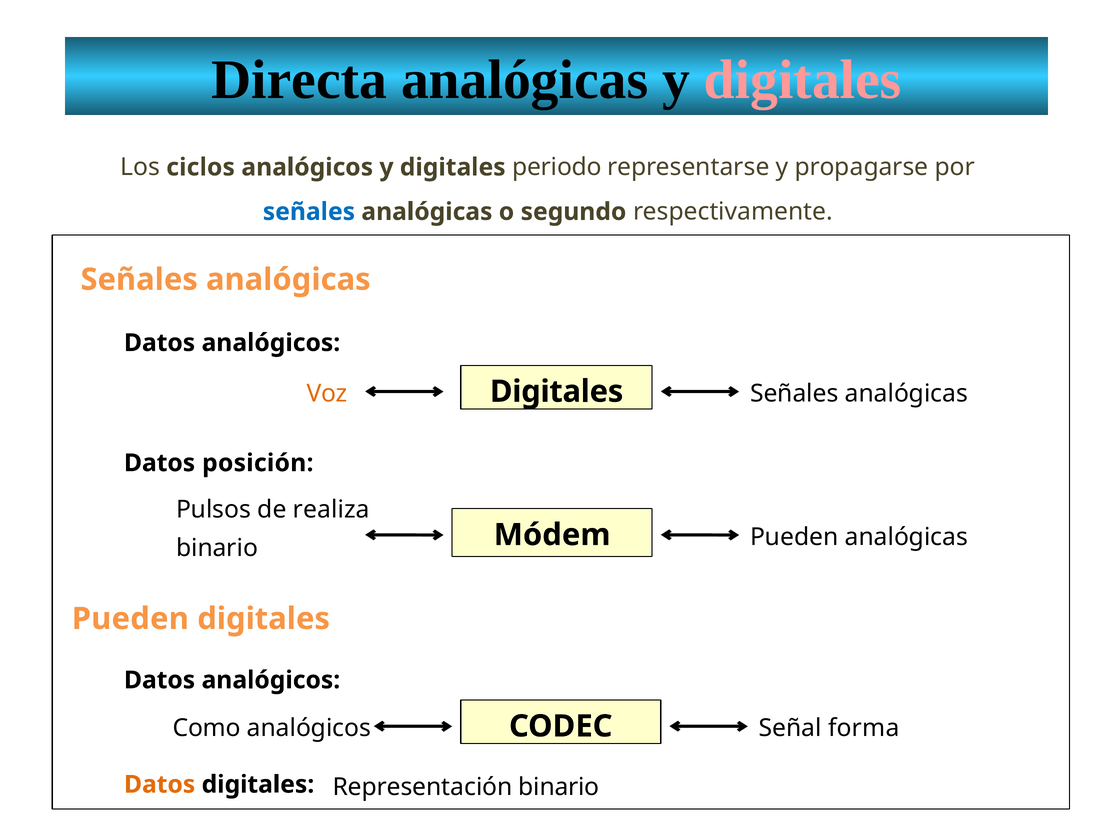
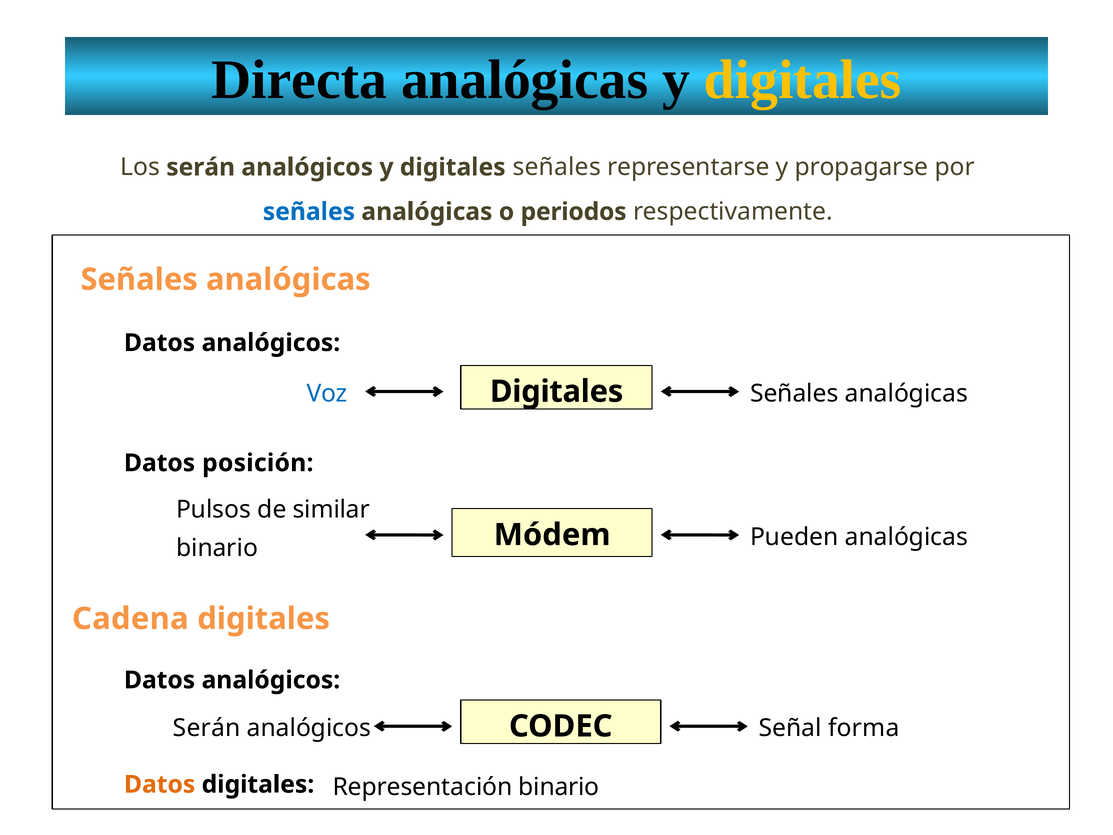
digitales at (803, 80) colour: pink -> yellow
Los ciclos: ciclos -> serán
digitales periodo: periodo -> señales
segundo: segundo -> periodos
Voz colour: orange -> blue
realiza: realiza -> similar
Pueden at (130, 619): Pueden -> Cadena
Como at (207, 728): Como -> Serán
